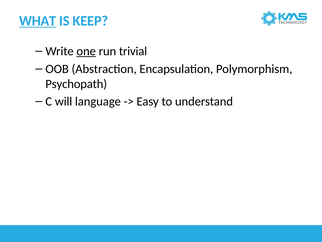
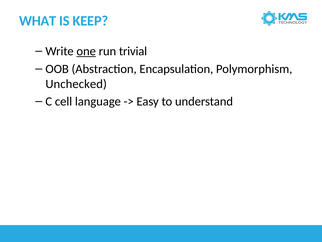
WHAT underline: present -> none
Psychopath: Psychopath -> Unchecked
will: will -> cell
